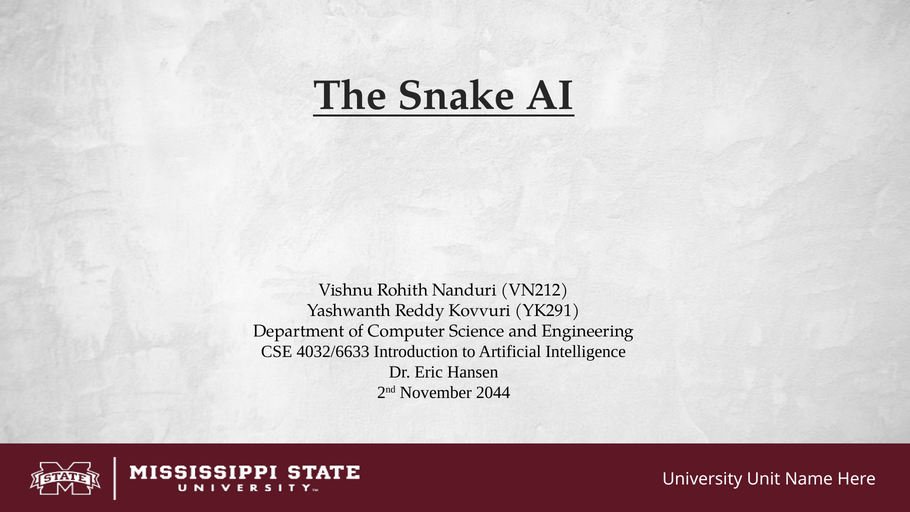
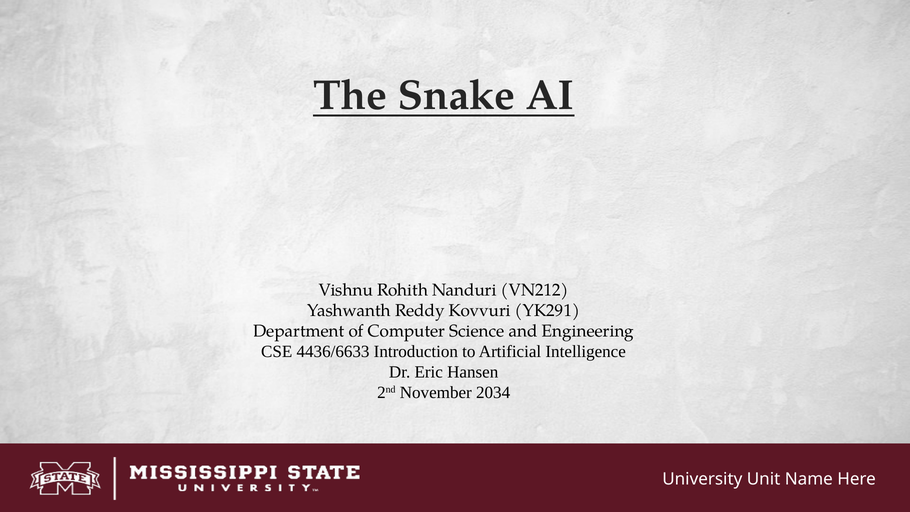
4032/6633: 4032/6633 -> 4436/6633
2044: 2044 -> 2034
